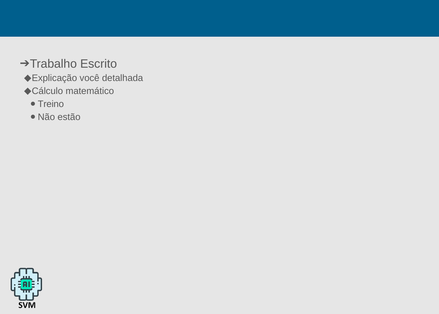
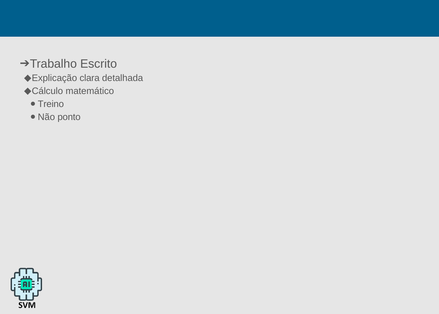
você: você -> clara
estão: estão -> ponto
